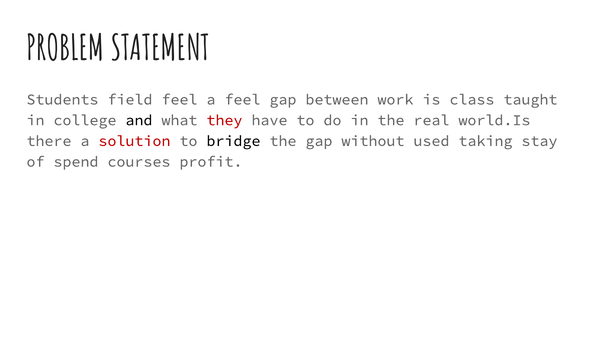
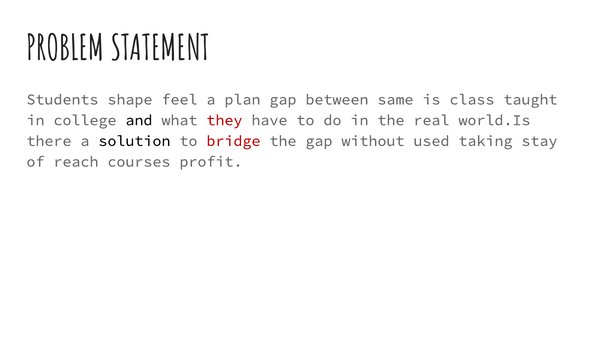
field: field -> shape
a feel: feel -> plan
work: work -> same
solution colour: red -> black
bridge colour: black -> red
spend: spend -> reach
